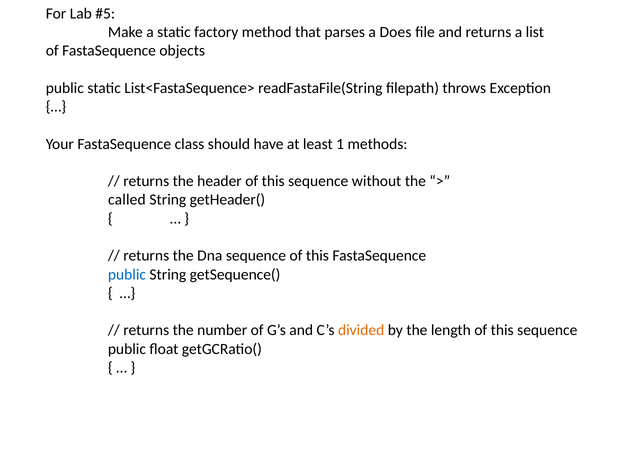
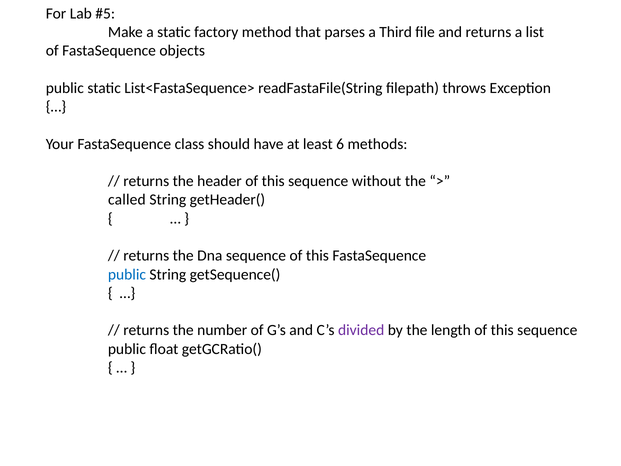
Does: Does -> Third
1: 1 -> 6
divided colour: orange -> purple
